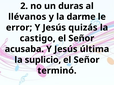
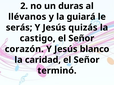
darme: darme -> guiará
error: error -> serás
acusaba: acusaba -> corazón
última: última -> blanco
suplicio: suplicio -> caridad
